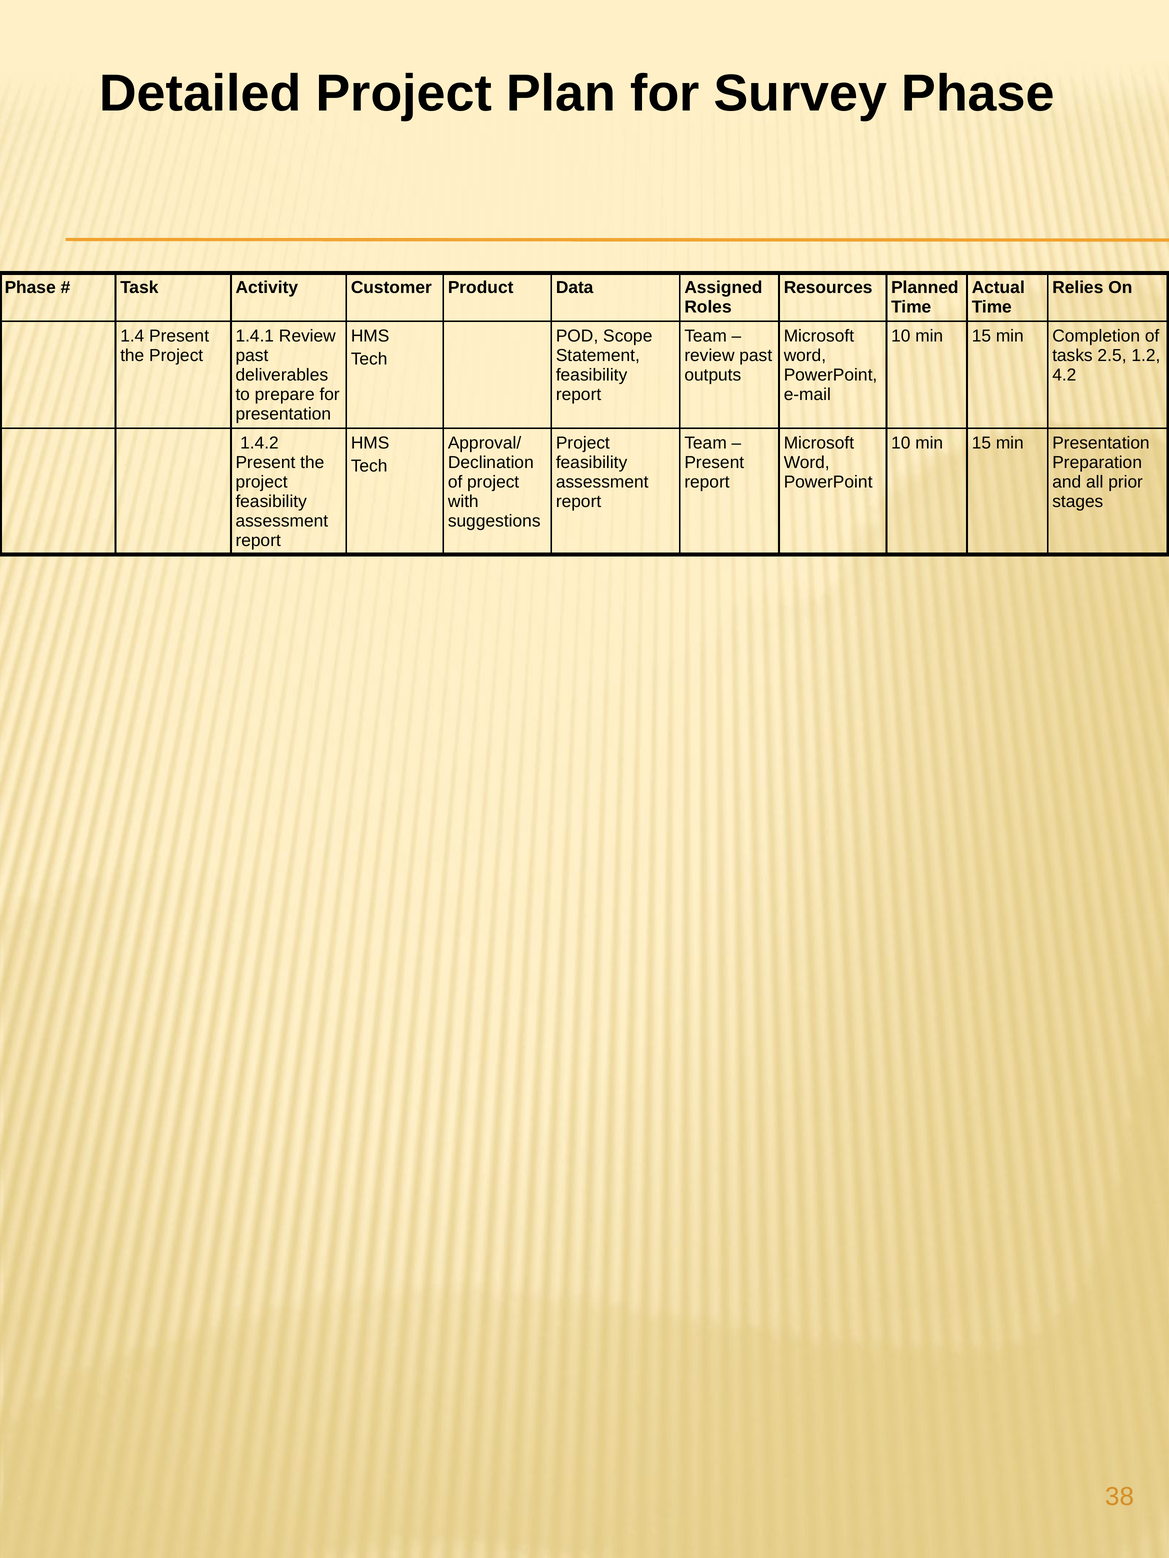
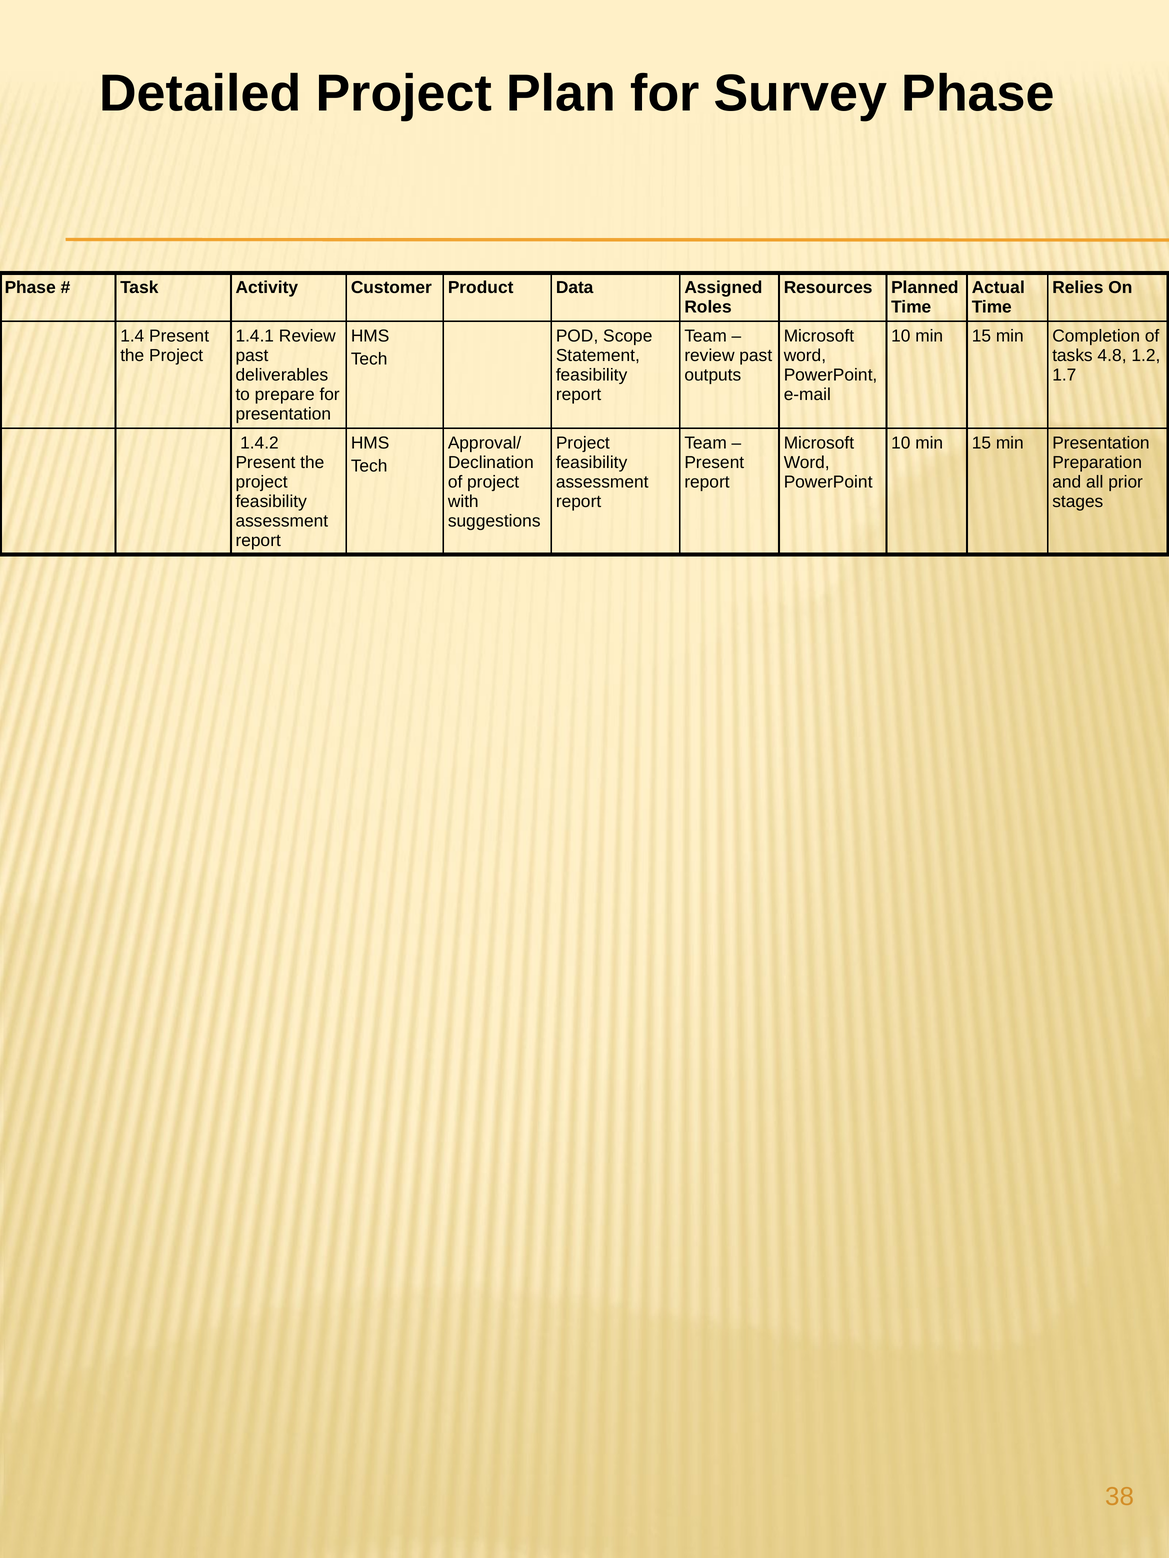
2.5: 2.5 -> 4.8
4.2: 4.2 -> 1.7
